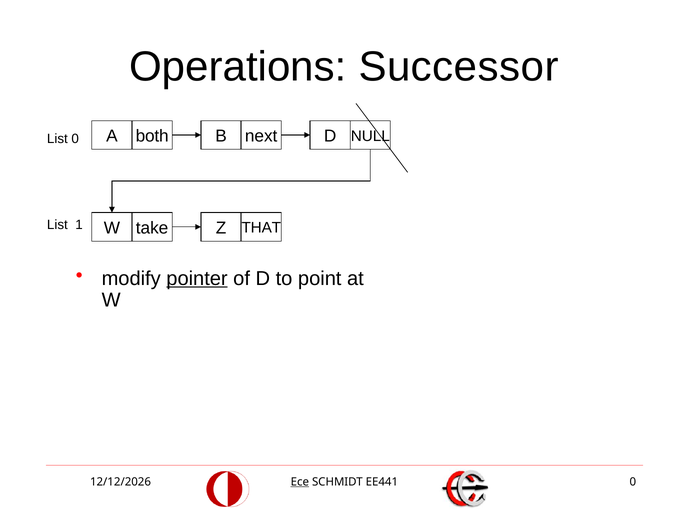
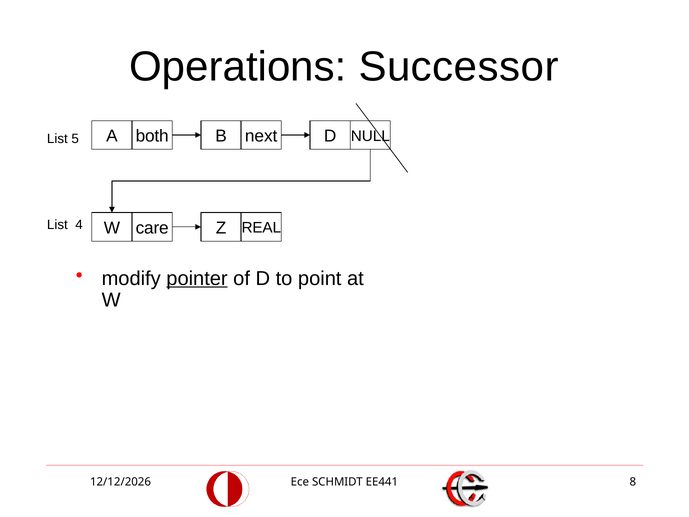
List 0: 0 -> 5
1: 1 -> 4
take: take -> care
THAT: THAT -> REAL
Ece underline: present -> none
EE441 0: 0 -> 8
